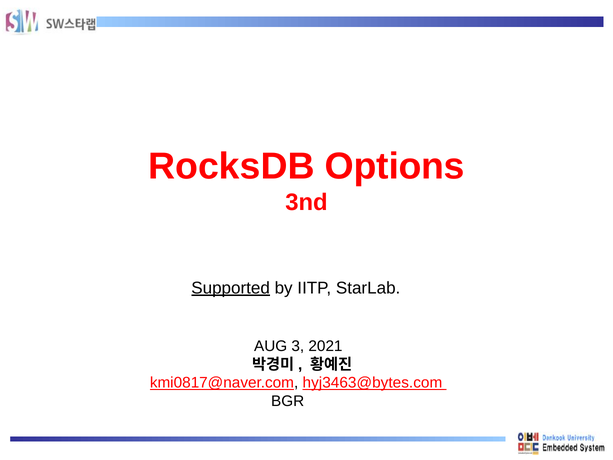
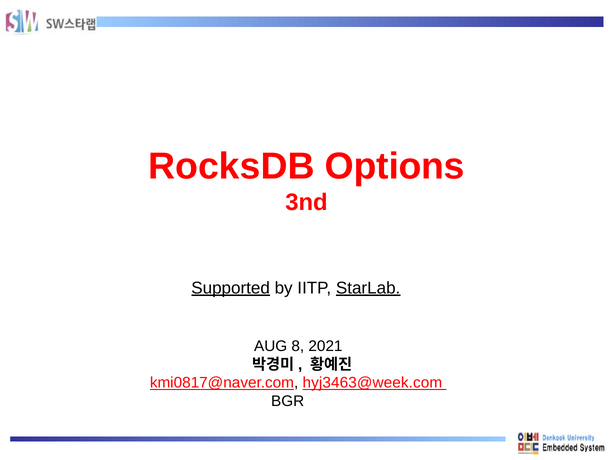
StarLab underline: none -> present
3: 3 -> 8
hyj3463@bytes.com: hyj3463@bytes.com -> hyj3463@week.com
